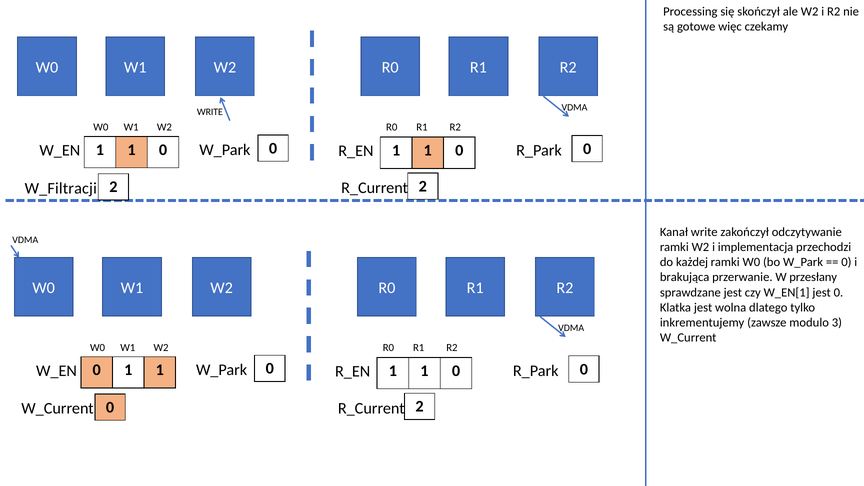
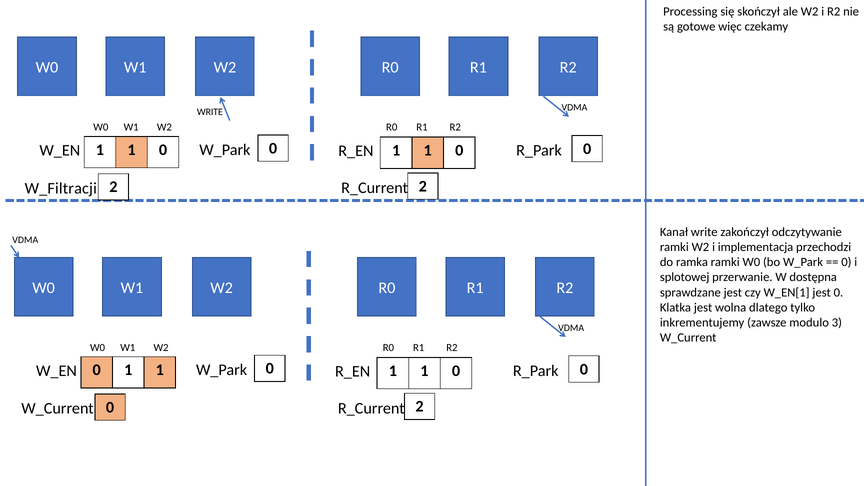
każdej: każdej -> ramka
brakująca: brakująca -> splotowej
przesłany: przesłany -> dostępna
